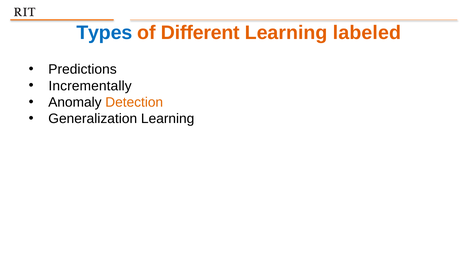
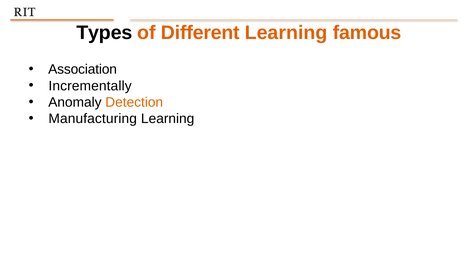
Types colour: blue -> black
labeled: labeled -> famous
Predictions: Predictions -> Association
Generalization: Generalization -> Manufacturing
